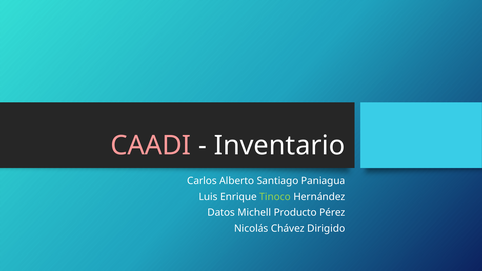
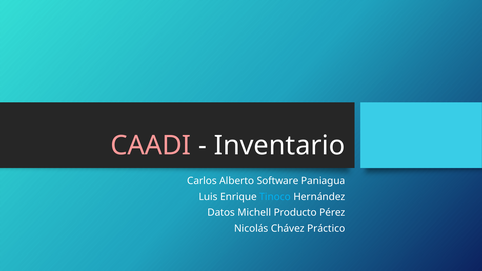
Santiago: Santiago -> Software
Tinoco colour: light green -> light blue
Dirigido: Dirigido -> Práctico
